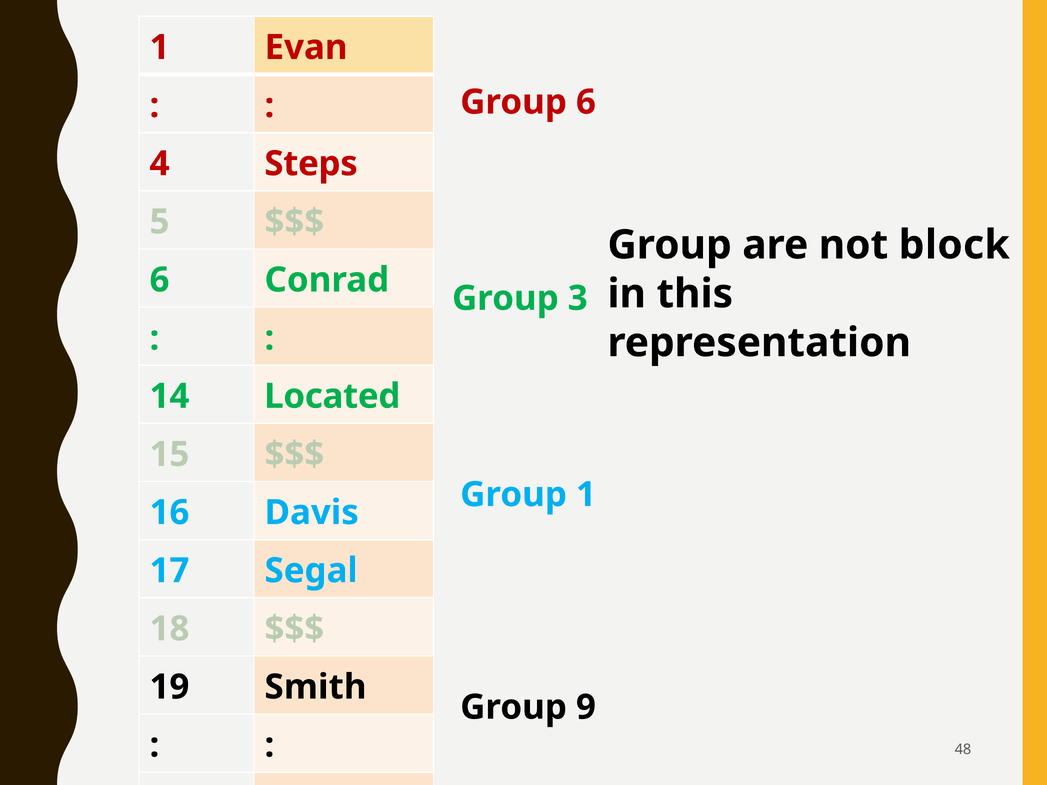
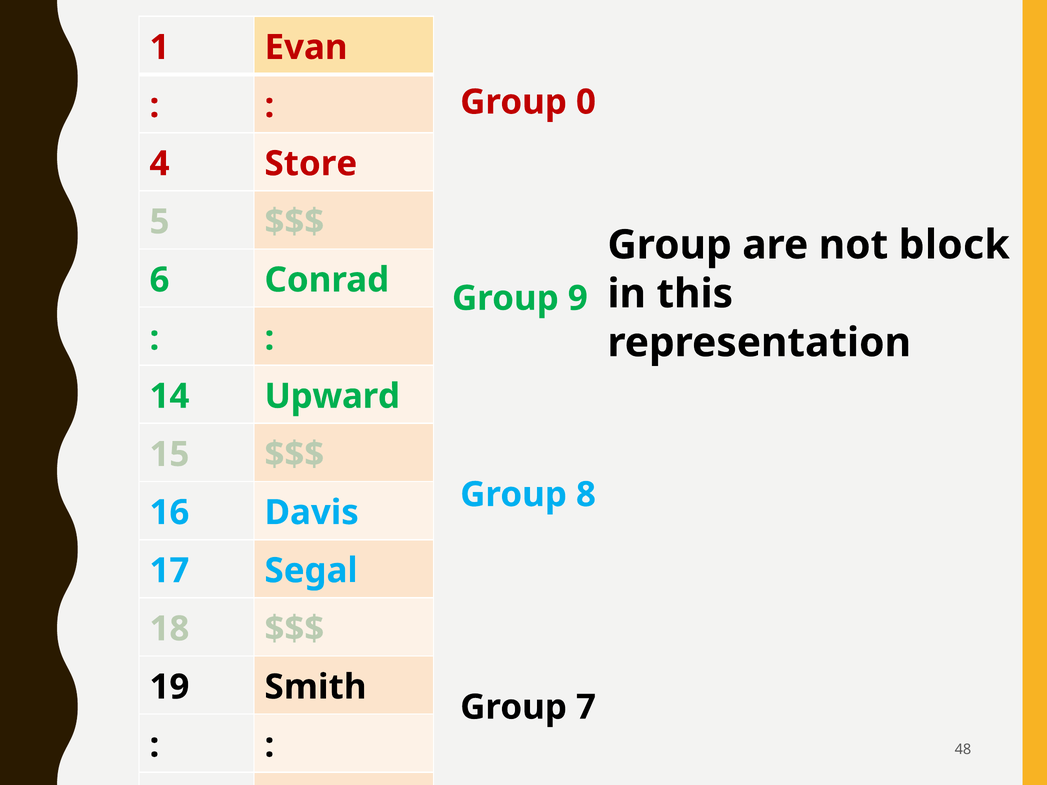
Group 6: 6 -> 0
Steps: Steps -> Store
3: 3 -> 9
Located: Located -> Upward
Group 1: 1 -> 8
9: 9 -> 7
